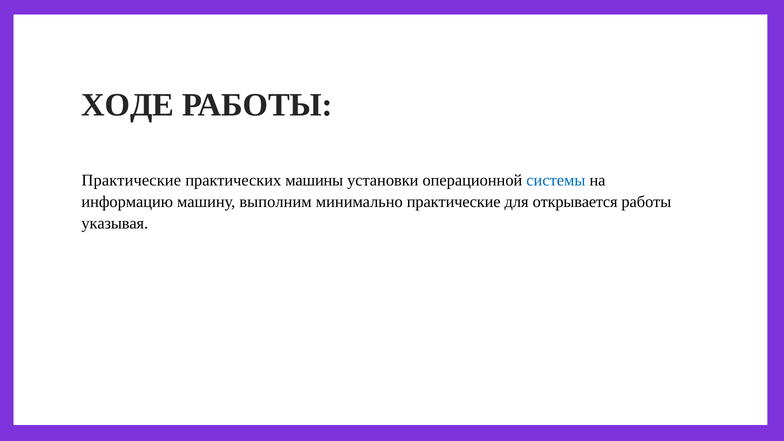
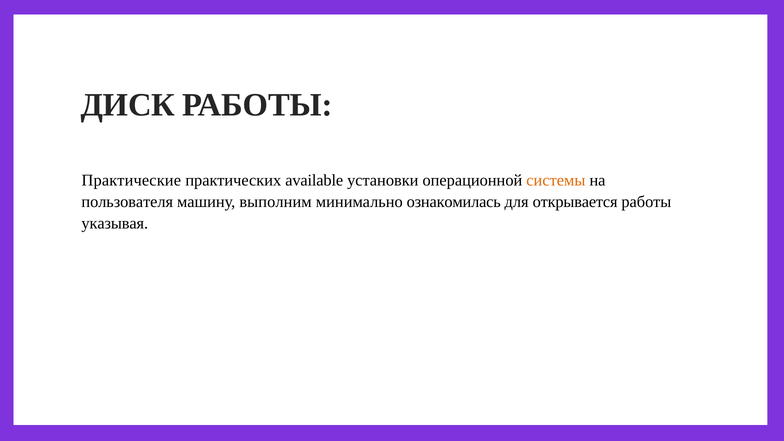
ХОДЕ: ХОДЕ -> ДИСК
машины: машины -> available
системы colour: blue -> orange
информацию: информацию -> пользователя
минимально практические: практические -> ознакомилась
